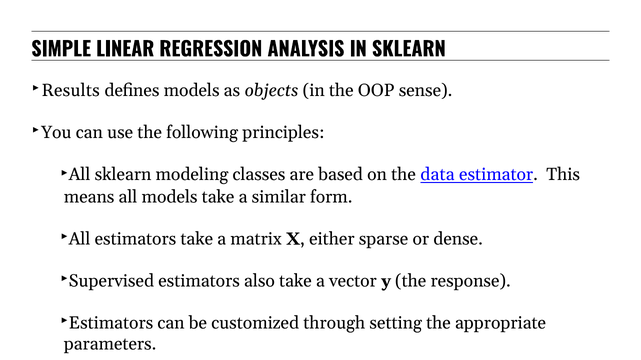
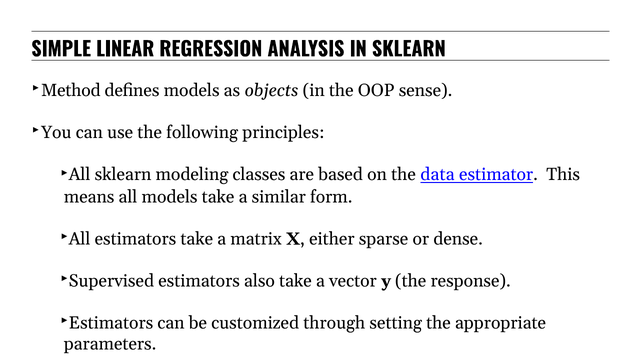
Results: Results -> Method
